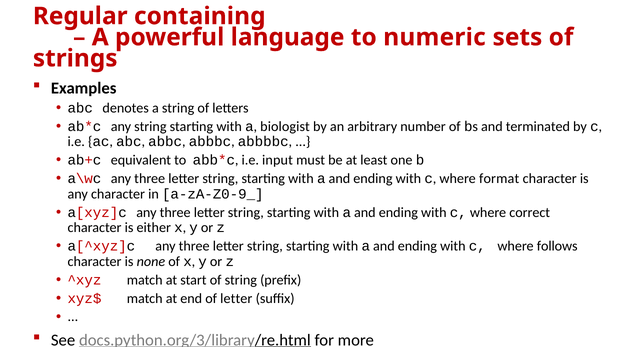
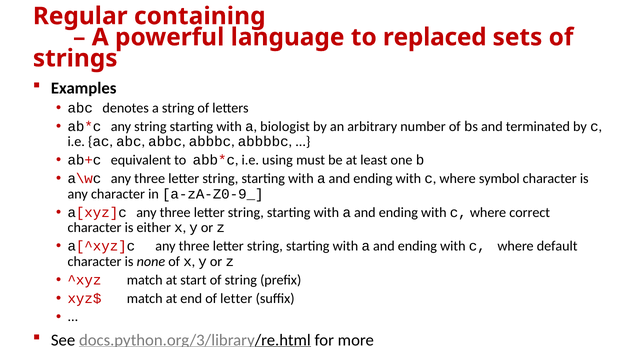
numeric: numeric -> replaced
input: input -> using
format: format -> symbol
follows: follows -> default
